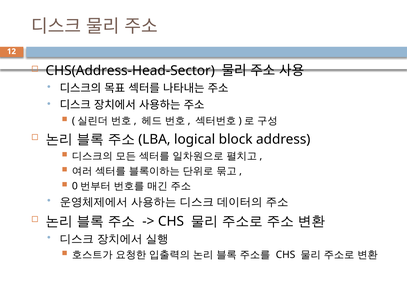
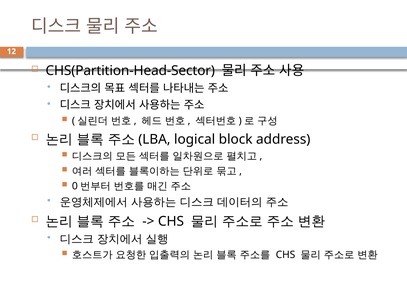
CHS(Address-Head-Sector: CHS(Address-Head-Sector -> CHS(Partition-Head-Sector
